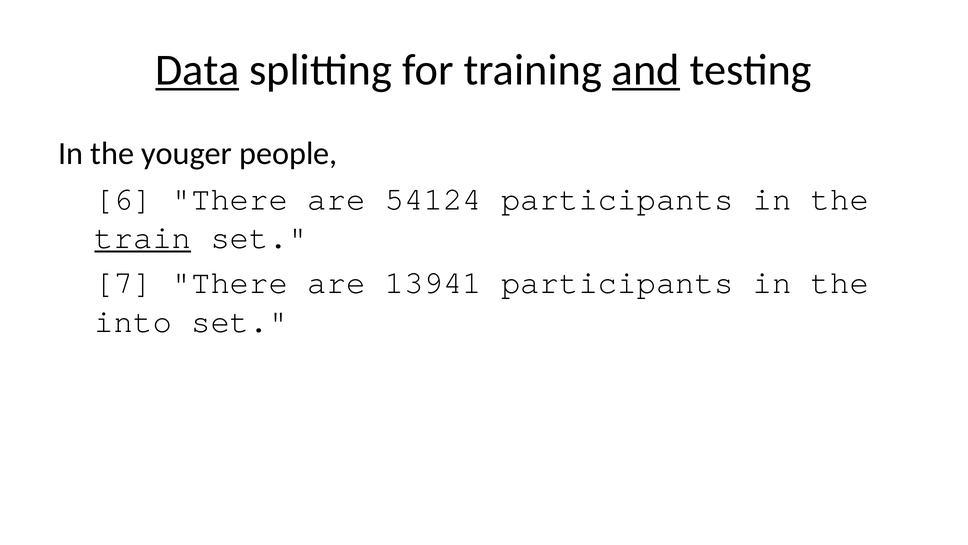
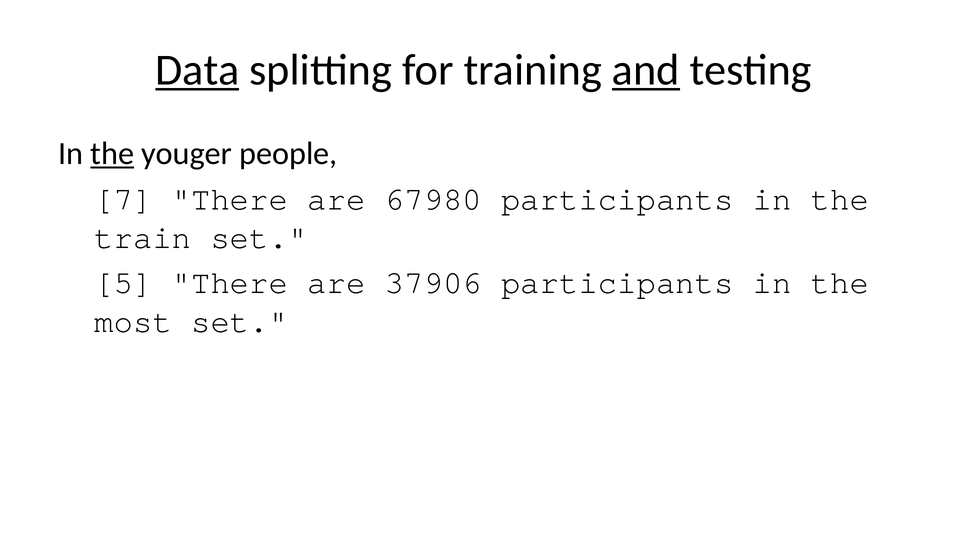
the at (112, 154) underline: none -> present
6: 6 -> 7
54124: 54124 -> 67980
train underline: present -> none
7: 7 -> 5
13941: 13941 -> 37906
into: into -> most
